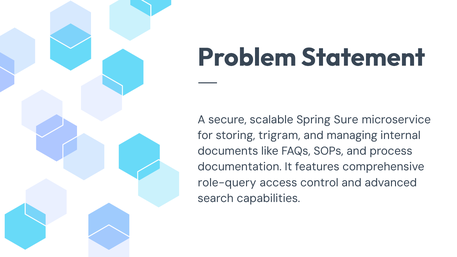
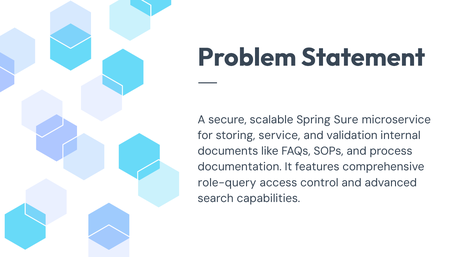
trigram: trigram -> service
managing: managing -> validation
